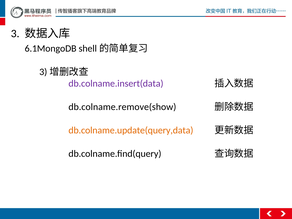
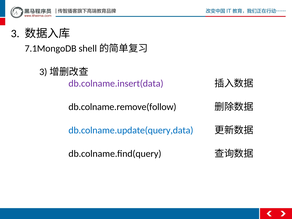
6.1MongoDB: 6.1MongoDB -> 7.1MongoDB
db.colname.remove(show: db.colname.remove(show -> db.colname.remove(follow
db.colname.update(query,data colour: orange -> blue
